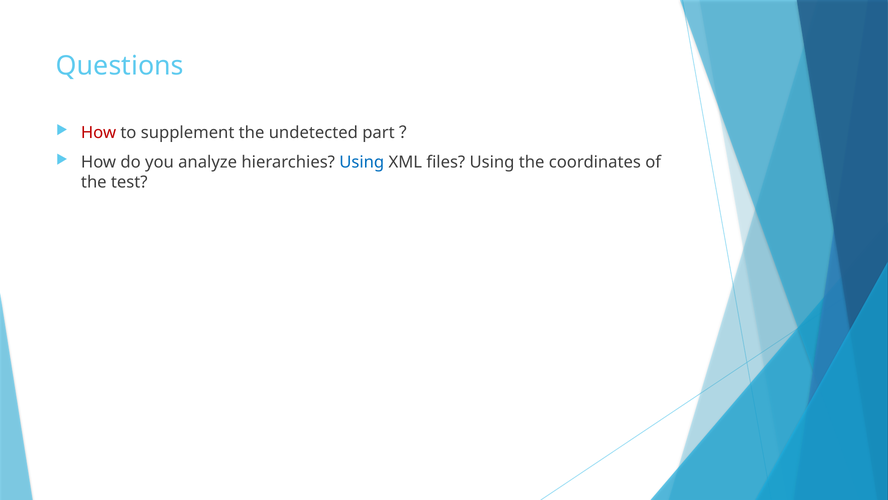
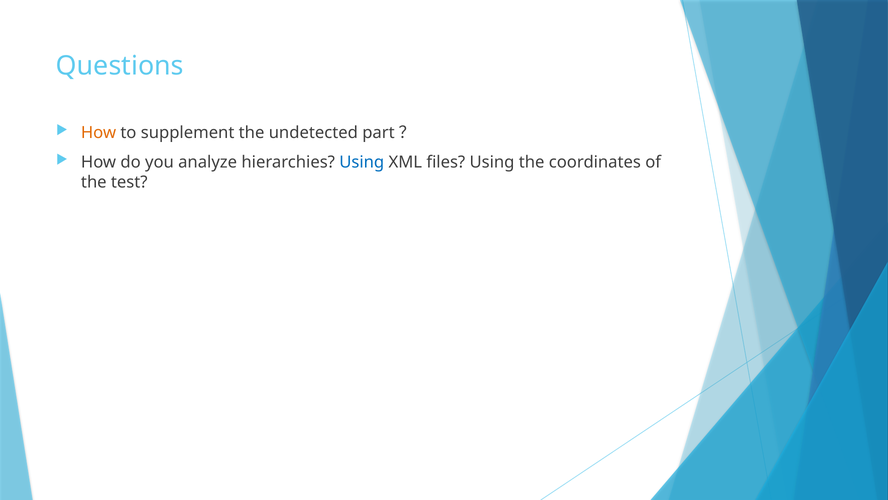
How at (99, 133) colour: red -> orange
